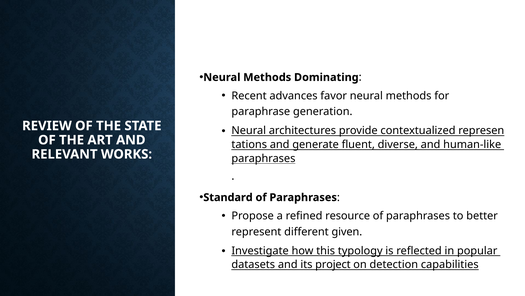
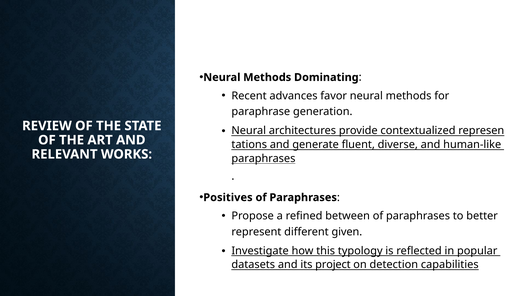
Standard: Standard -> Positives
resource: resource -> between
